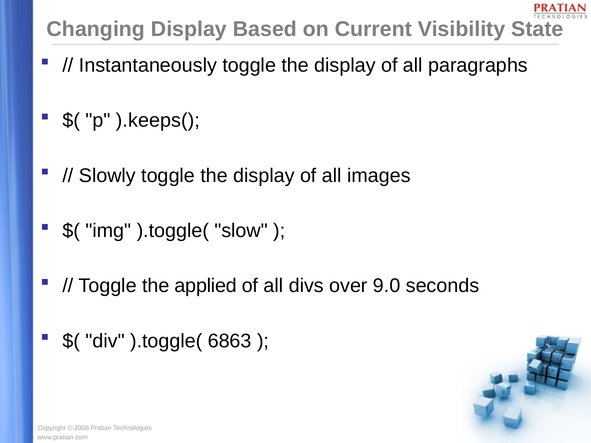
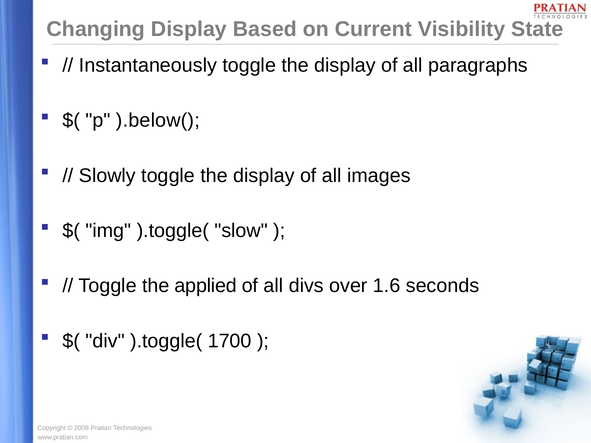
).keeps(: ).keeps( -> ).below(
9.0: 9.0 -> 1.6
6863: 6863 -> 1700
